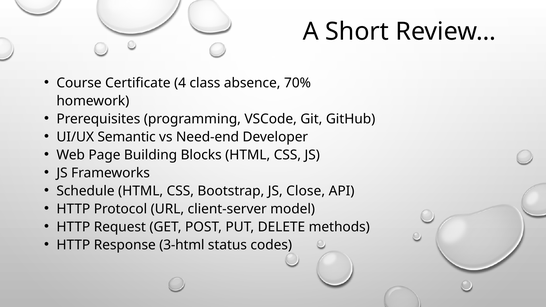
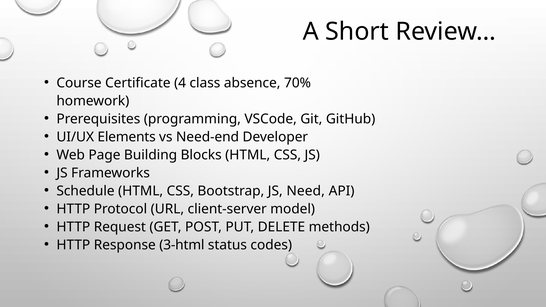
Semantic: Semantic -> Elements
Close: Close -> Need
